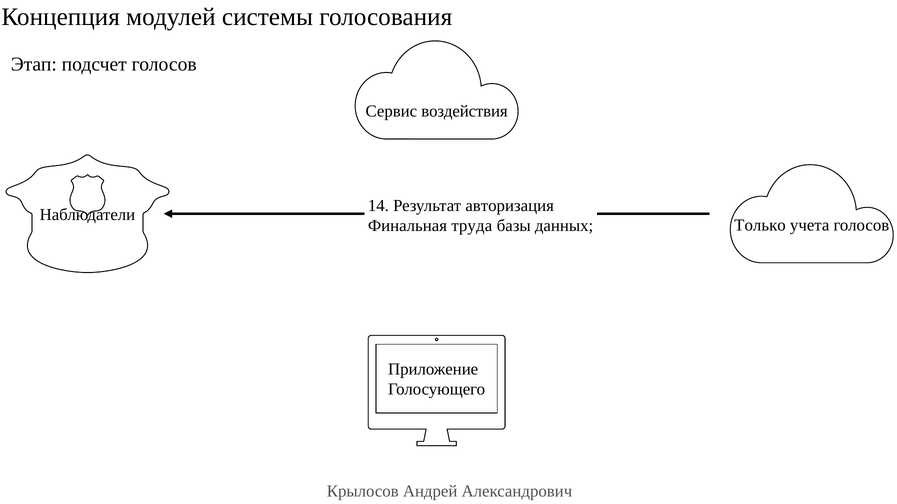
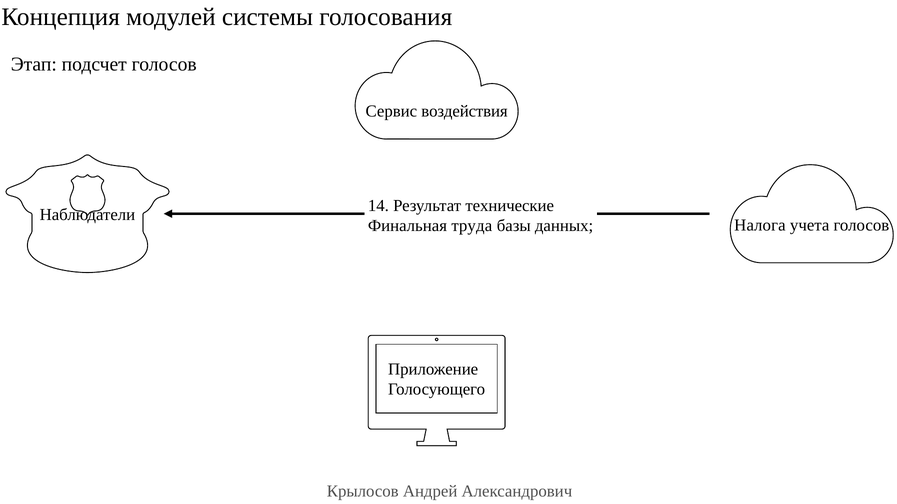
авторизация: авторизация -> технические
Только: Только -> Налога
